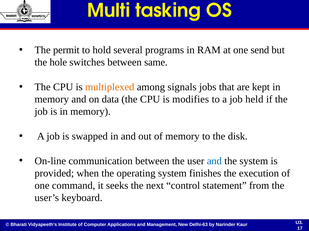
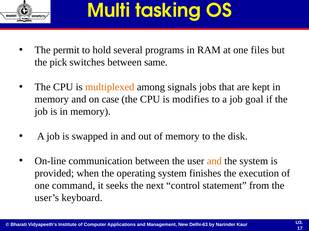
send: send -> files
hole: hole -> pick
data: data -> case
held: held -> goal
and at (214, 161) colour: blue -> orange
